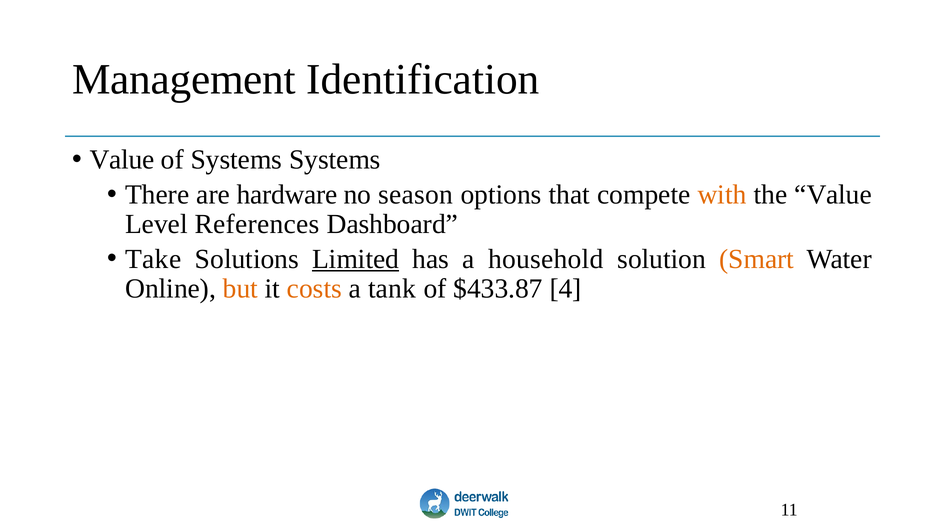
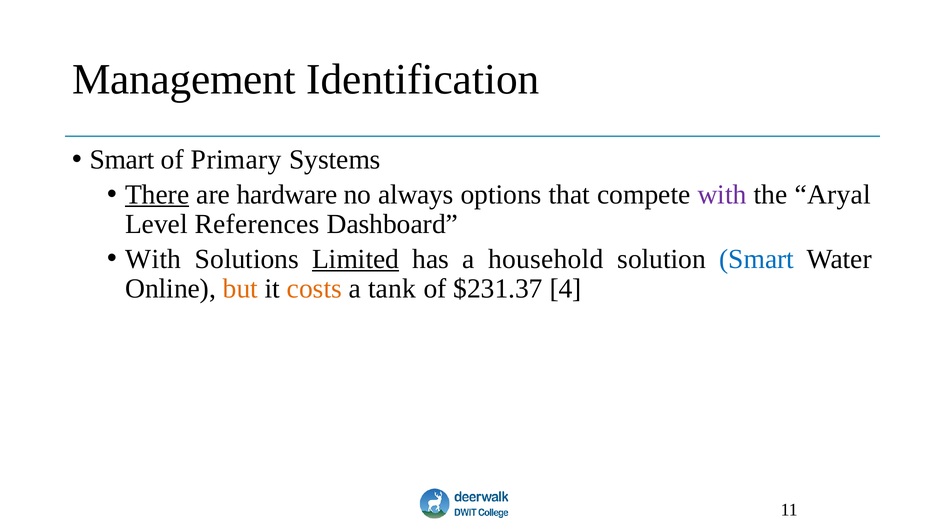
Value at (122, 160): Value -> Smart
of Systems: Systems -> Primary
There underline: none -> present
season: season -> always
with at (722, 194) colour: orange -> purple
the Value: Value -> Aryal
Take at (153, 259): Take -> With
Smart at (757, 259) colour: orange -> blue
$433.87: $433.87 -> $231.37
